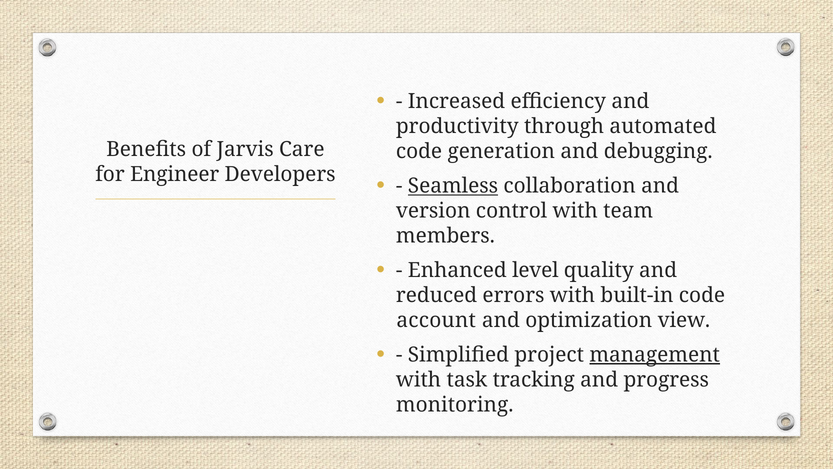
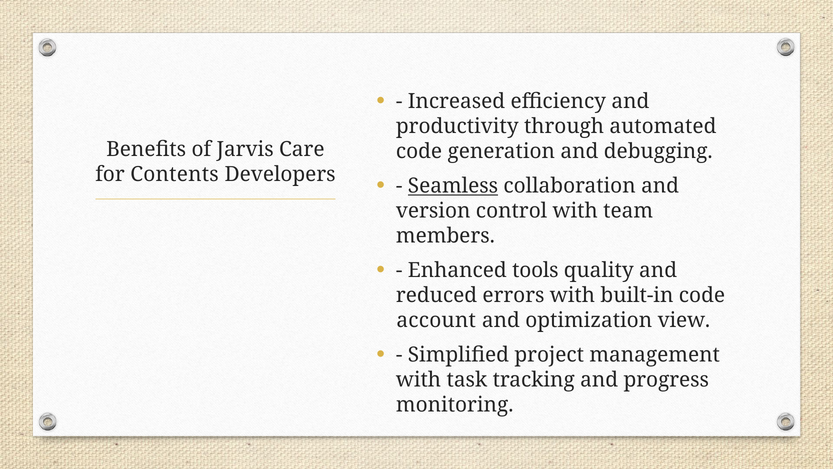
Engineer: Engineer -> Contents
level: level -> tools
management underline: present -> none
